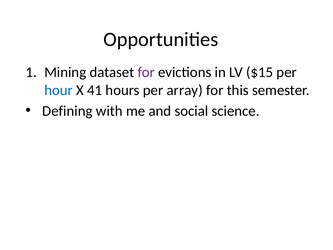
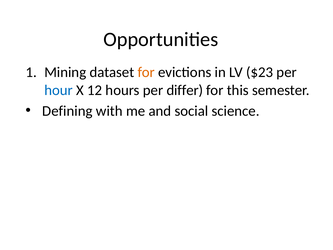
for at (146, 72) colour: purple -> orange
$15: $15 -> $23
41: 41 -> 12
array: array -> differ
